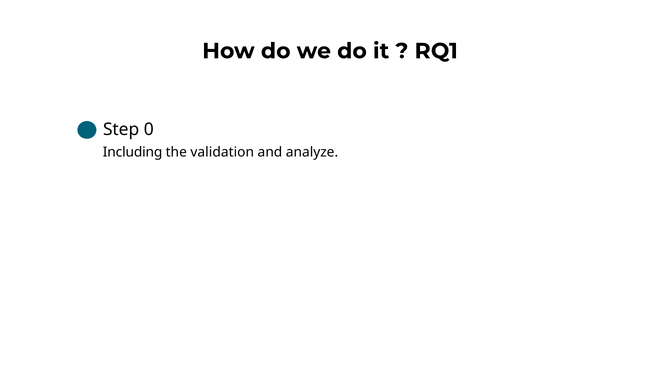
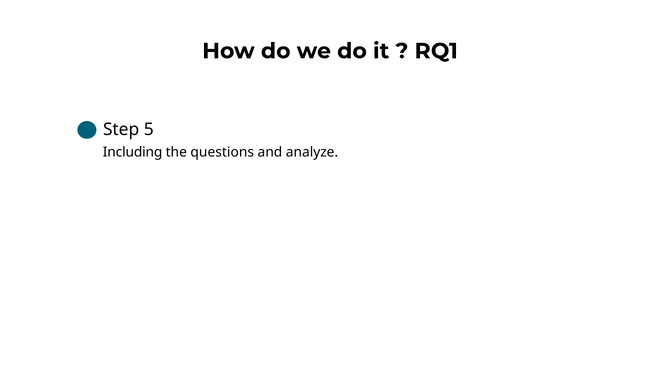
0: 0 -> 5
validation: validation -> questions
